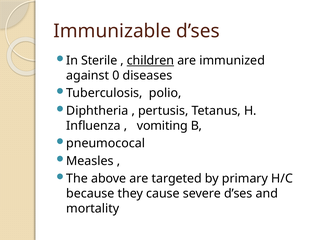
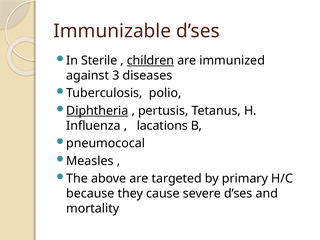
0: 0 -> 3
Diphtheria underline: none -> present
vomiting: vomiting -> lacations
